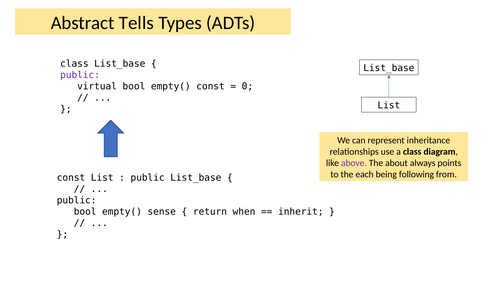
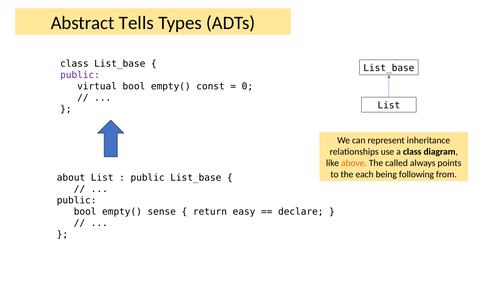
above colour: purple -> orange
about: about -> called
const at (71, 178): const -> about
when: when -> easy
inherit: inherit -> declare
